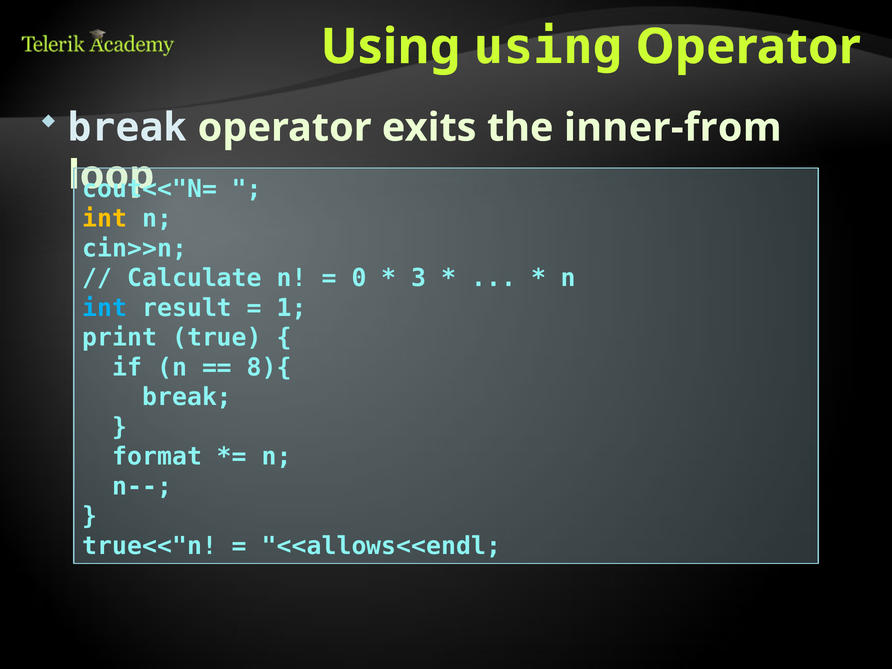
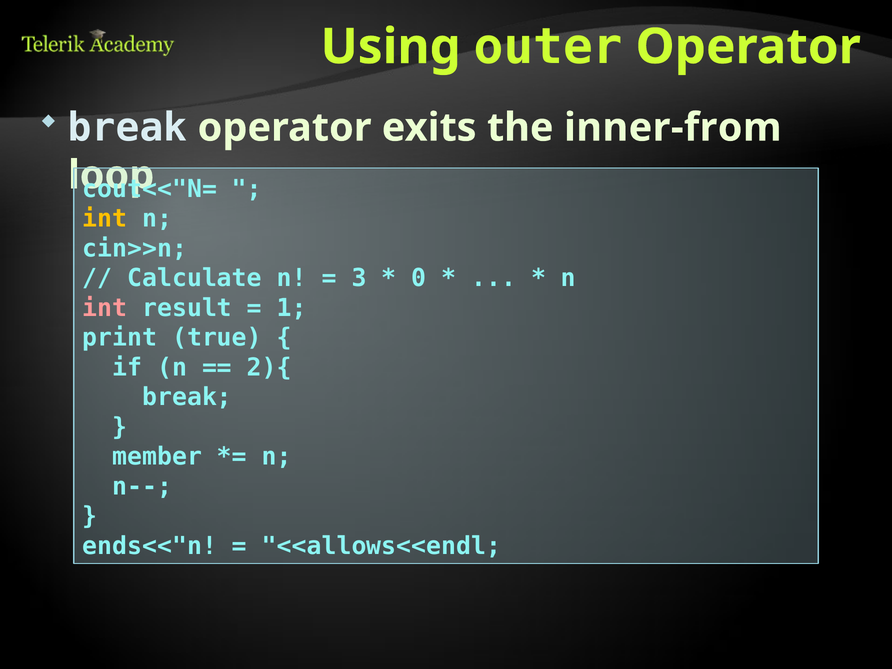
Using using: using -> outer
0: 0 -> 3
3: 3 -> 0
int at (105, 308) colour: light blue -> pink
8){: 8){ -> 2){
format: format -> member
true<<"n: true<<"n -> ends<<"n
